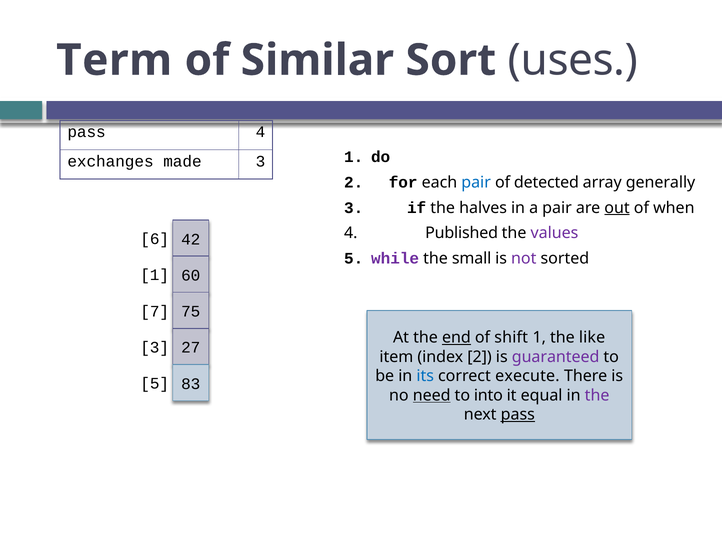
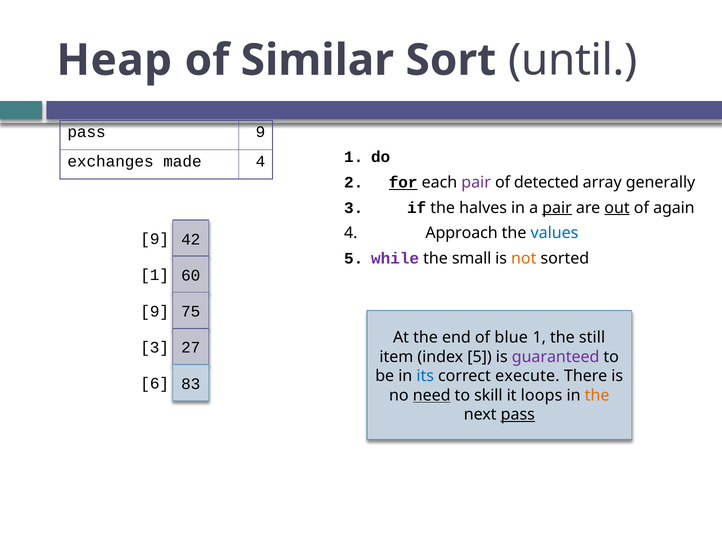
Term: Term -> Heap
uses: uses -> until
pass 4: 4 -> 9
made 3: 3 -> 4
for underline: none -> present
pair at (476, 182) colour: blue -> purple
pair at (557, 208) underline: none -> present
when: when -> again
Published: Published -> Approach
values colour: purple -> blue
6 at (155, 239): 6 -> 9
not colour: purple -> orange
7 at (155, 311): 7 -> 9
end underline: present -> none
shift: shift -> blue
like: like -> still
index 2: 2 -> 5
5 at (155, 383): 5 -> 6
into: into -> skill
equal: equal -> loops
the at (597, 395) colour: purple -> orange
